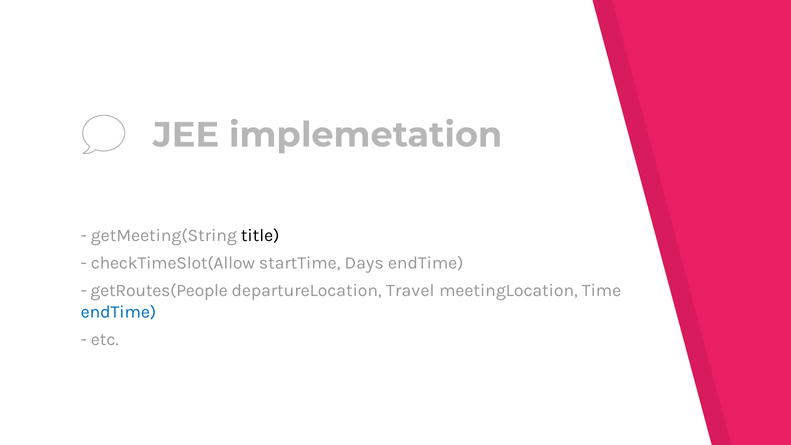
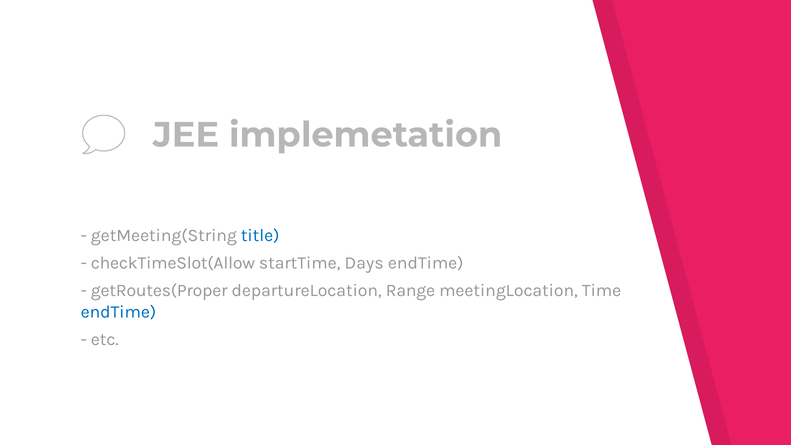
title colour: black -> blue
getRoutes(People: getRoutes(People -> getRoutes(Proper
Travel: Travel -> Range
